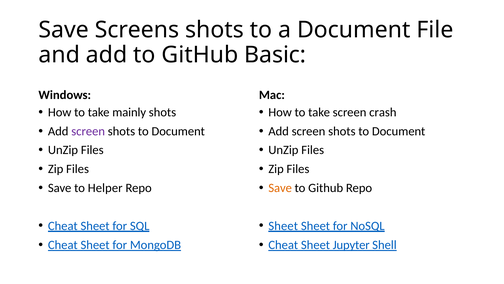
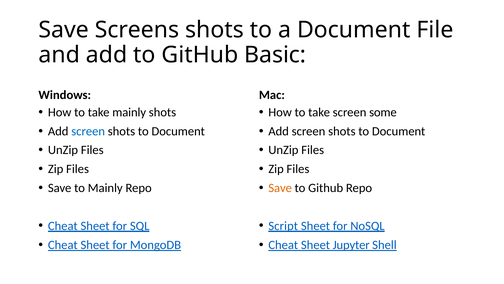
crash: crash -> some
screen at (88, 131) colour: purple -> blue
to Helper: Helper -> Mainly
Sheet at (283, 225): Sheet -> Script
